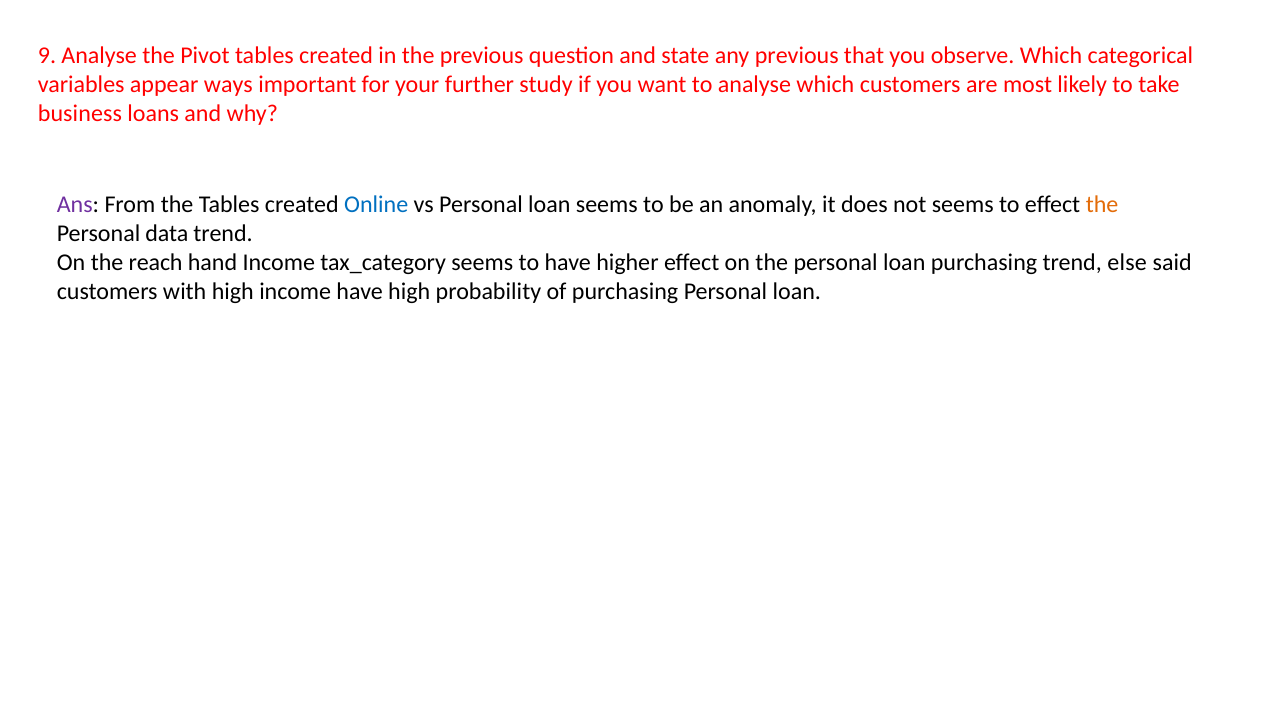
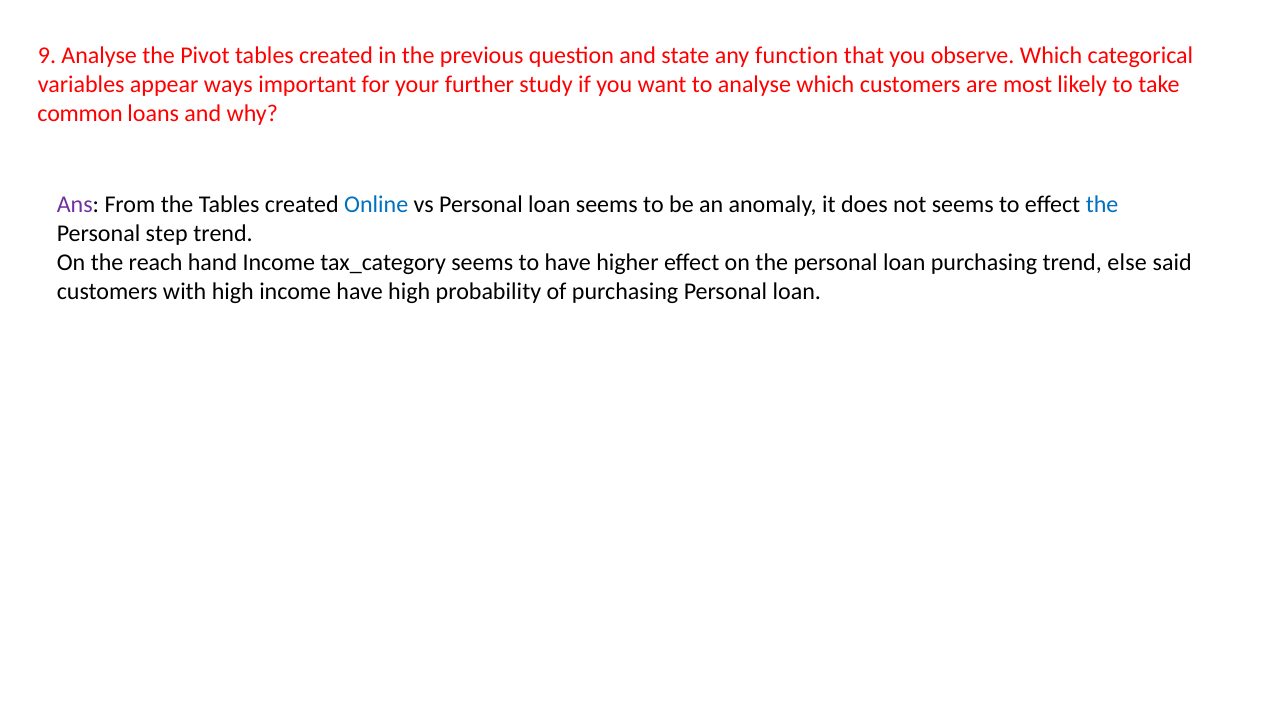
any previous: previous -> function
business: business -> common
the at (1102, 205) colour: orange -> blue
data: data -> step
